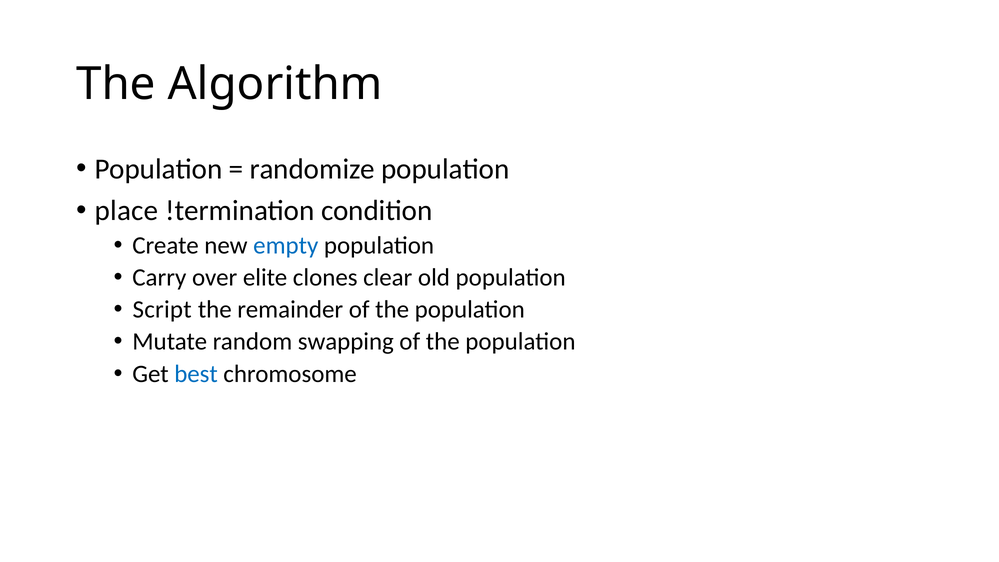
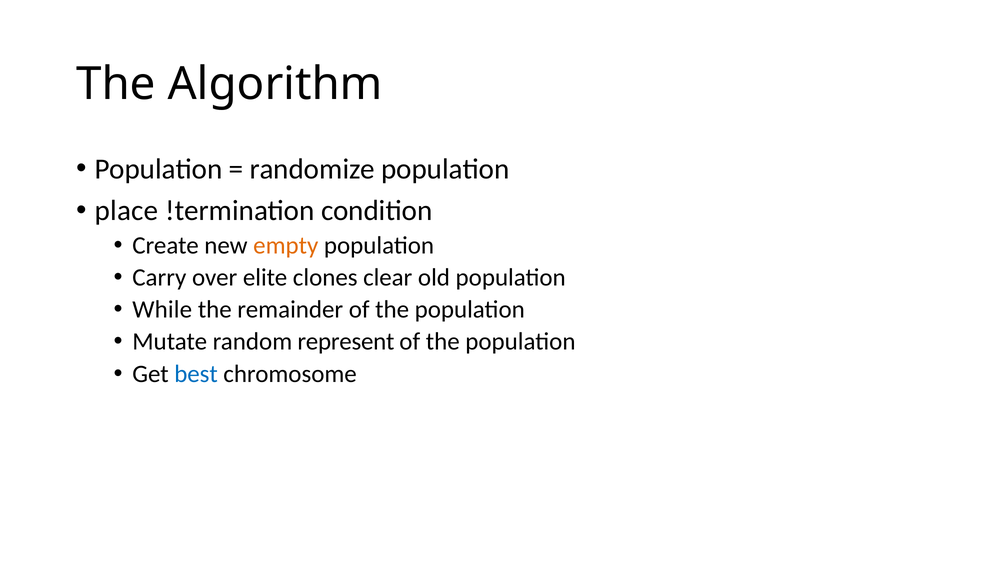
empty colour: blue -> orange
Script: Script -> While
swapping: swapping -> represent
